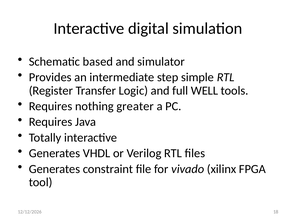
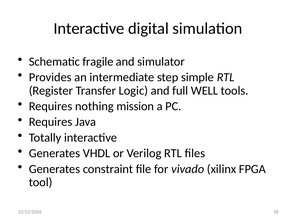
based: based -> fragile
greater: greater -> mission
